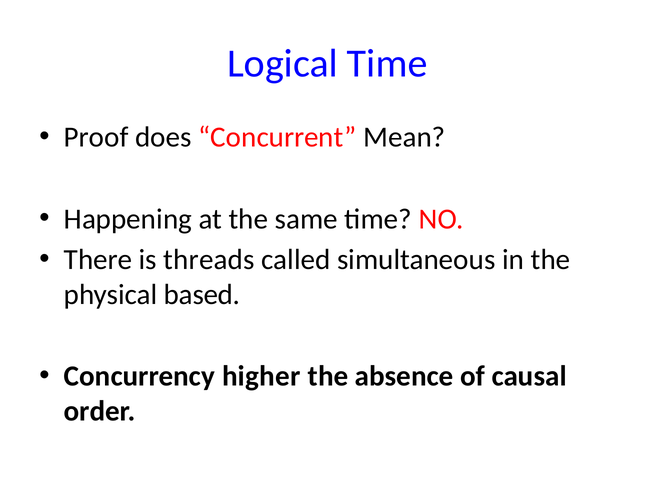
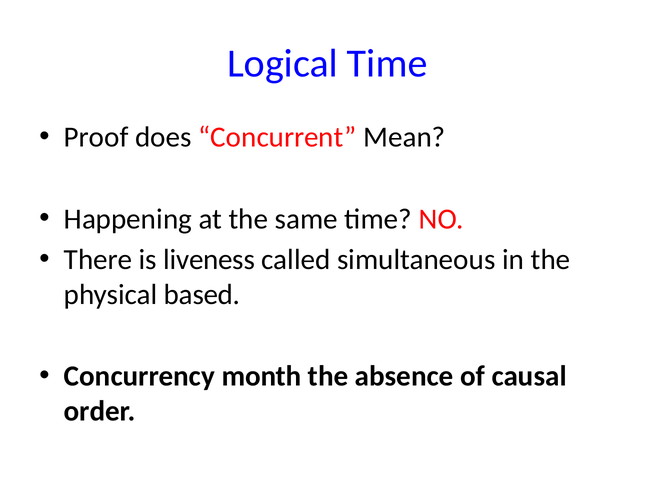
threads: threads -> liveness
higher: higher -> month
